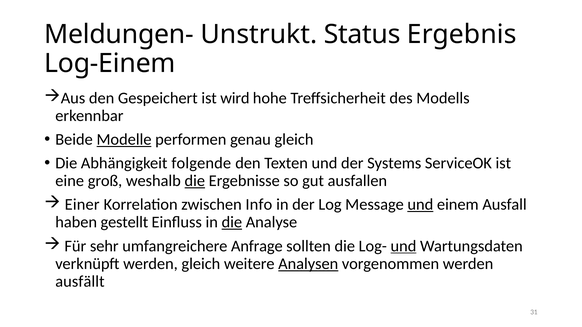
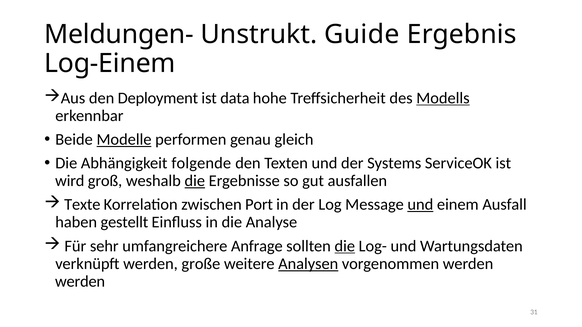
Status: Status -> Guide
Gespeichert: Gespeichert -> Deployment
wird: wird -> data
Modells underline: none -> present
eine: eine -> wird
Einer: Einer -> Texte
Info: Info -> Port
die at (232, 222) underline: present -> none
die at (345, 246) underline: none -> present
und at (403, 246) underline: present -> none
werden gleich: gleich -> große
ausfällt at (80, 282): ausfällt -> werden
